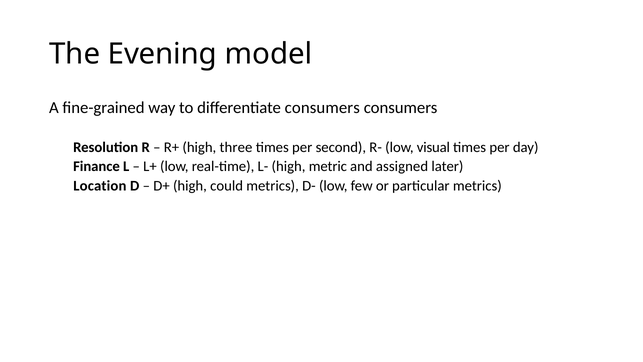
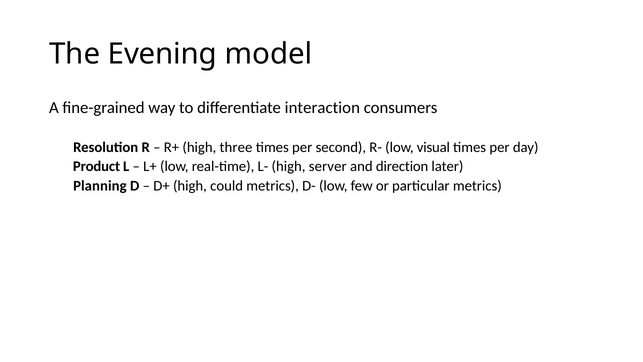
differentiate consumers: consumers -> interaction
Finance: Finance -> Product
metric: metric -> server
assigned: assigned -> direction
Location: Location -> Planning
